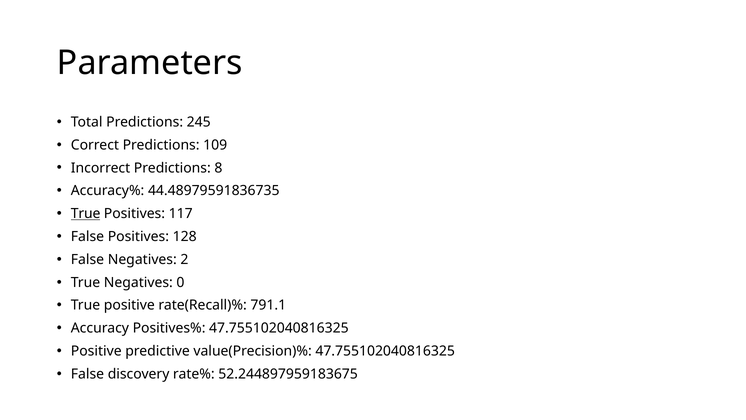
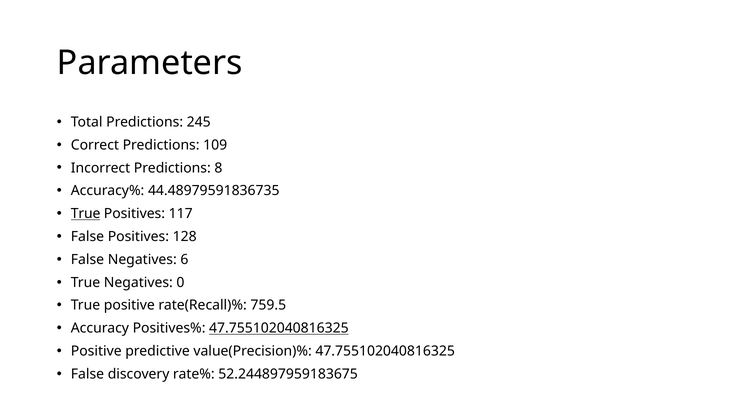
2: 2 -> 6
791.1: 791.1 -> 759.5
47.755102040816325 at (279, 328) underline: none -> present
